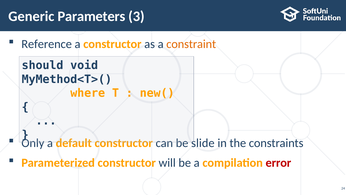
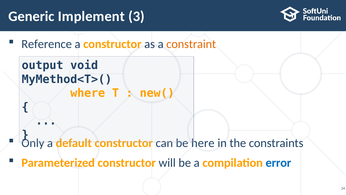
Parameters: Parameters -> Implement
should: should -> output
slide: slide -> here
error colour: red -> blue
